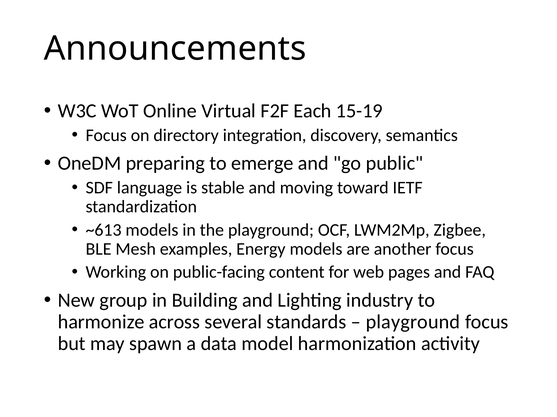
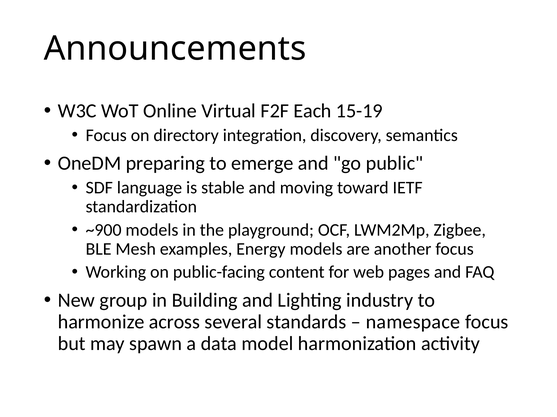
~613: ~613 -> ~900
playground at (413, 322): playground -> namespace
